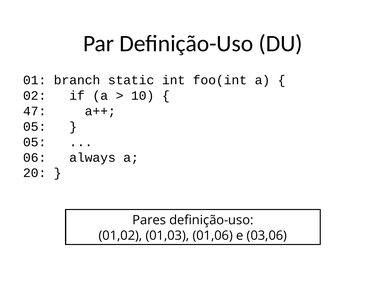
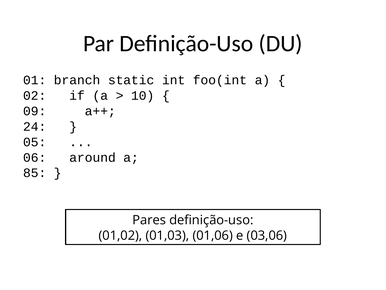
47: 47 -> 09
05 at (35, 126): 05 -> 24
always: always -> around
20: 20 -> 85
